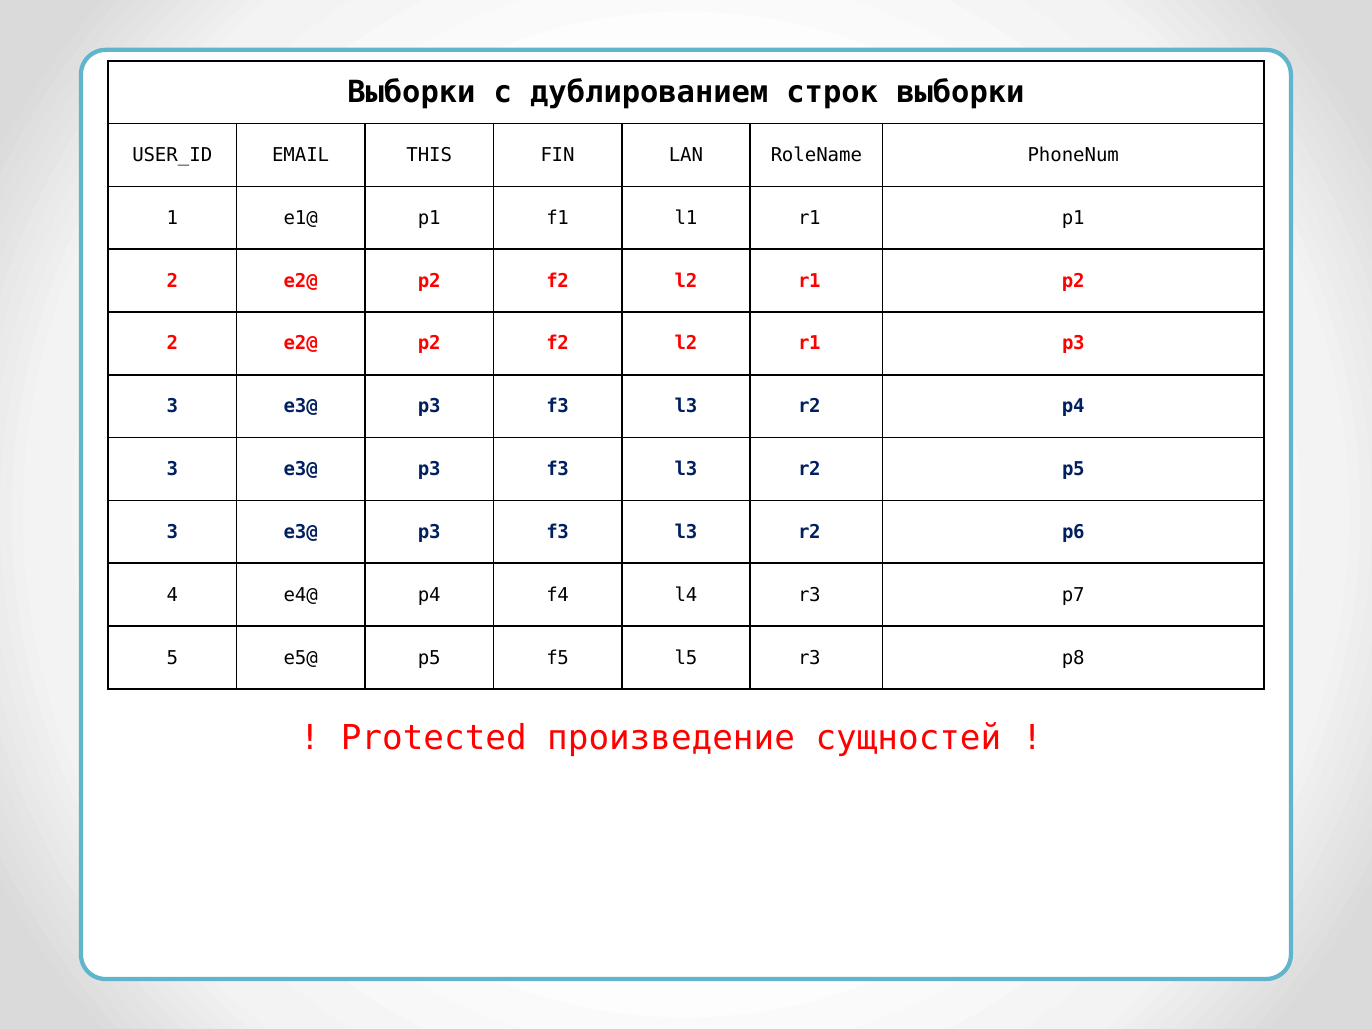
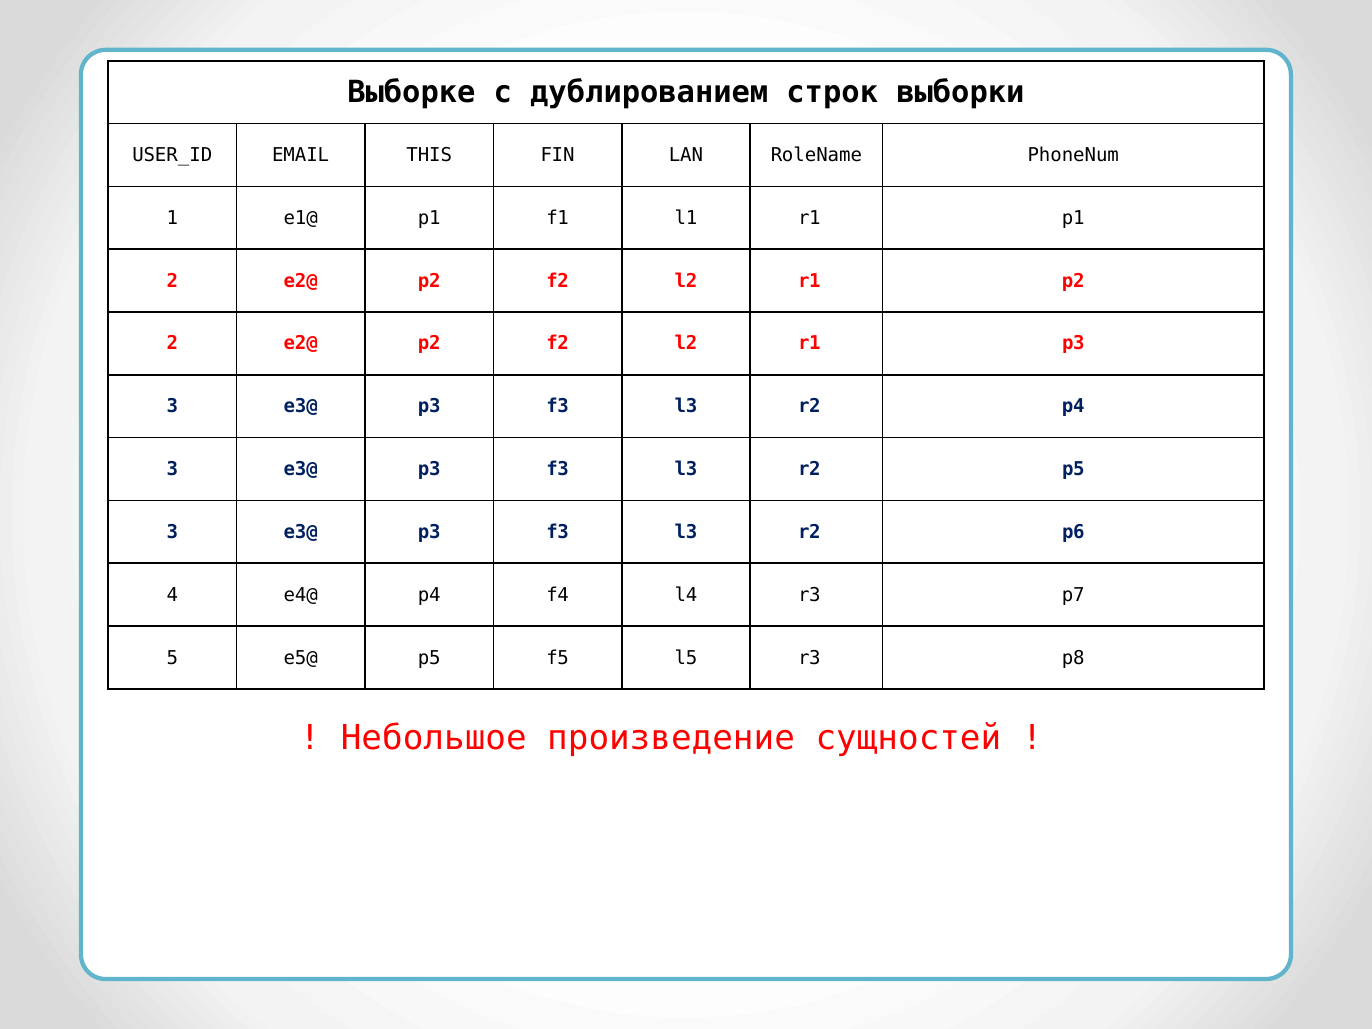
Выборки at (411, 93): Выборки -> Выборке
Protected: Protected -> Небольшое
